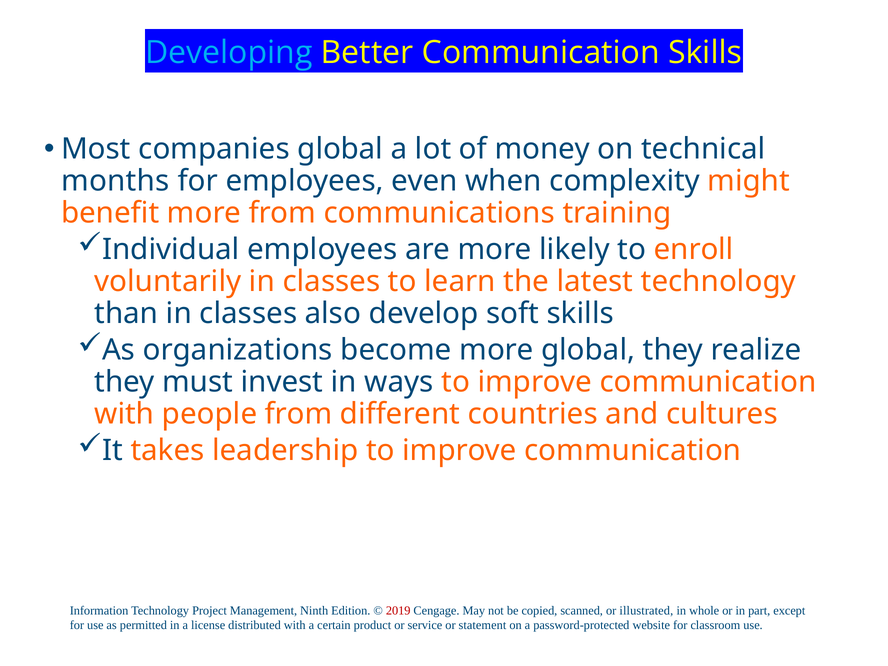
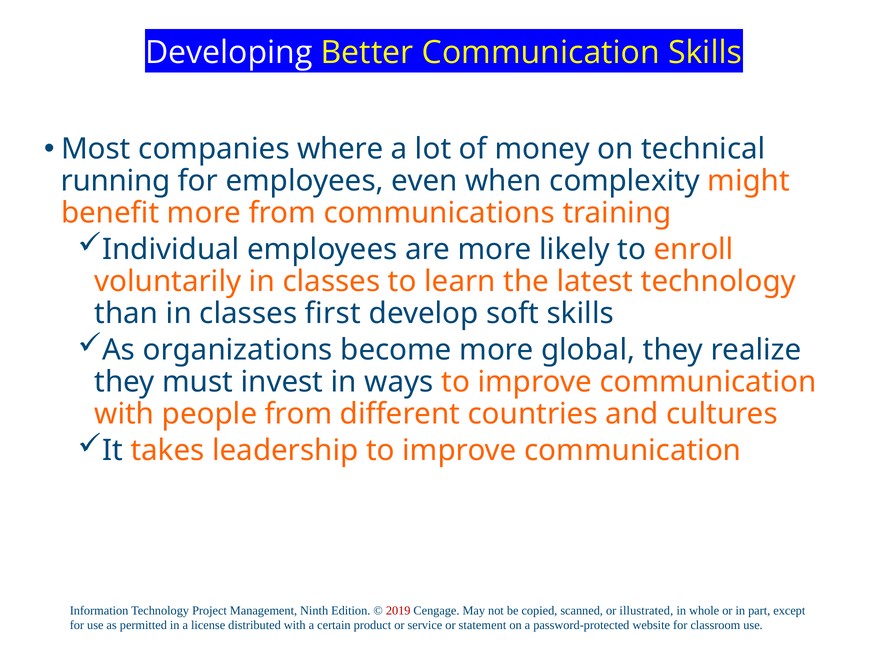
Developing colour: light blue -> white
companies global: global -> where
months: months -> running
also: also -> first
